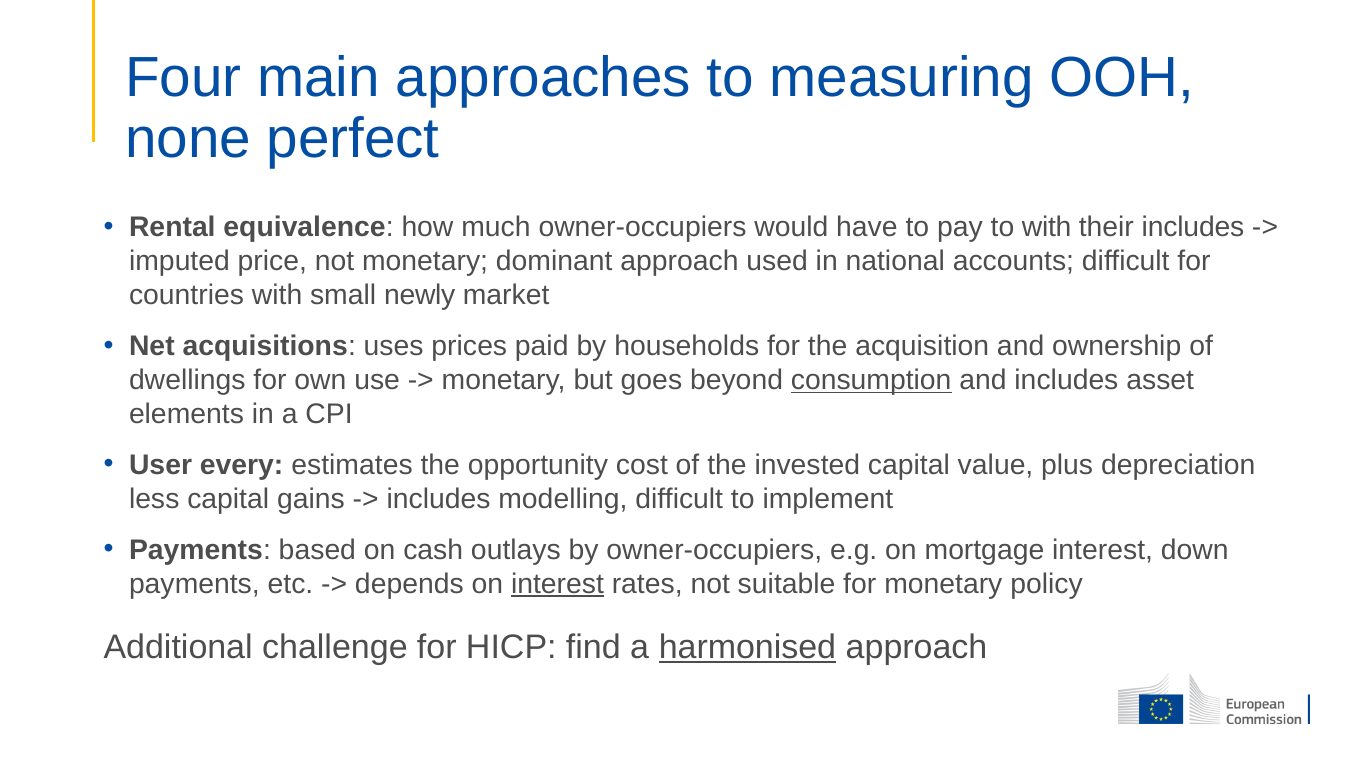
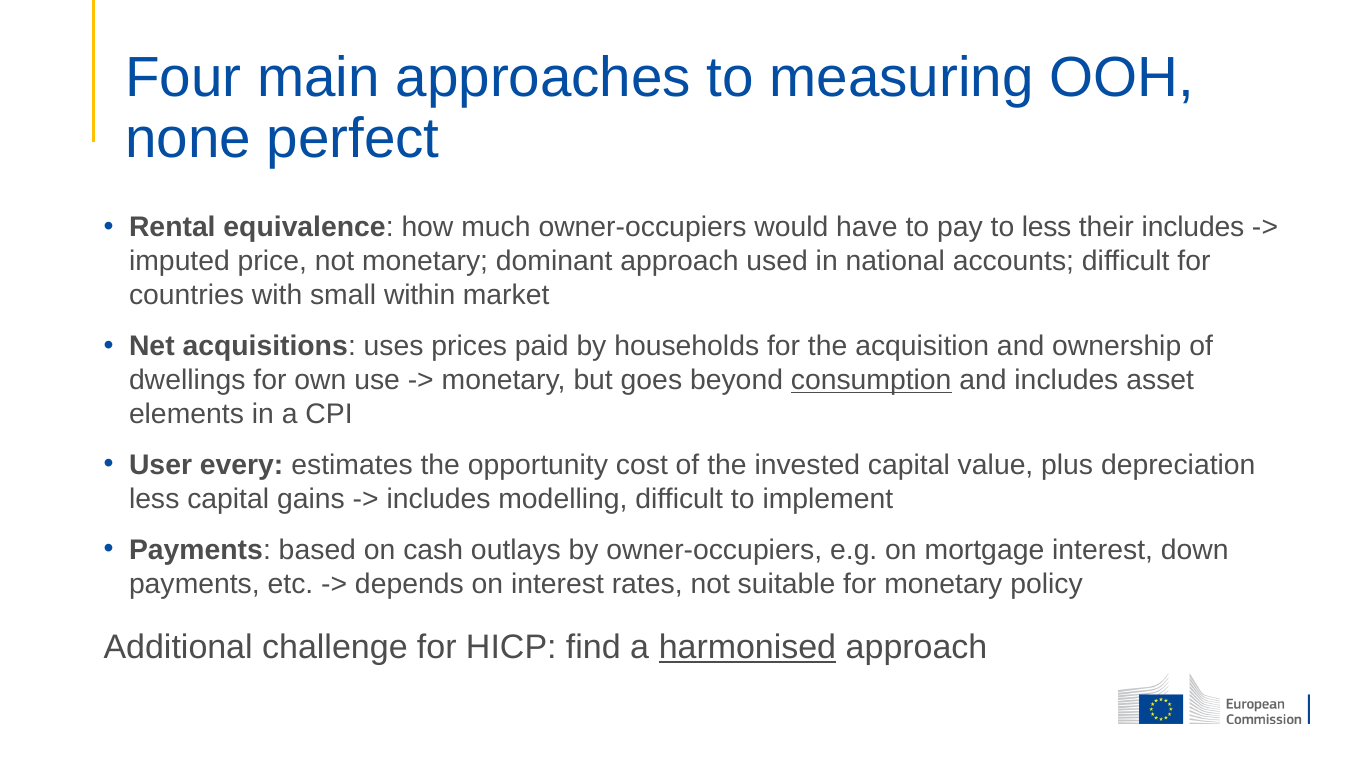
to with: with -> less
newly: newly -> within
interest at (557, 584) underline: present -> none
